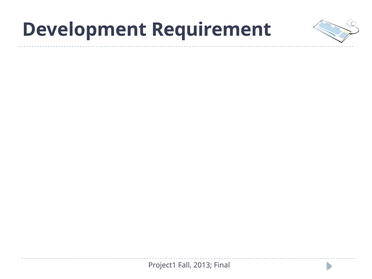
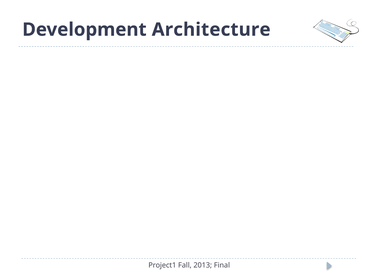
Requirement: Requirement -> Architecture
